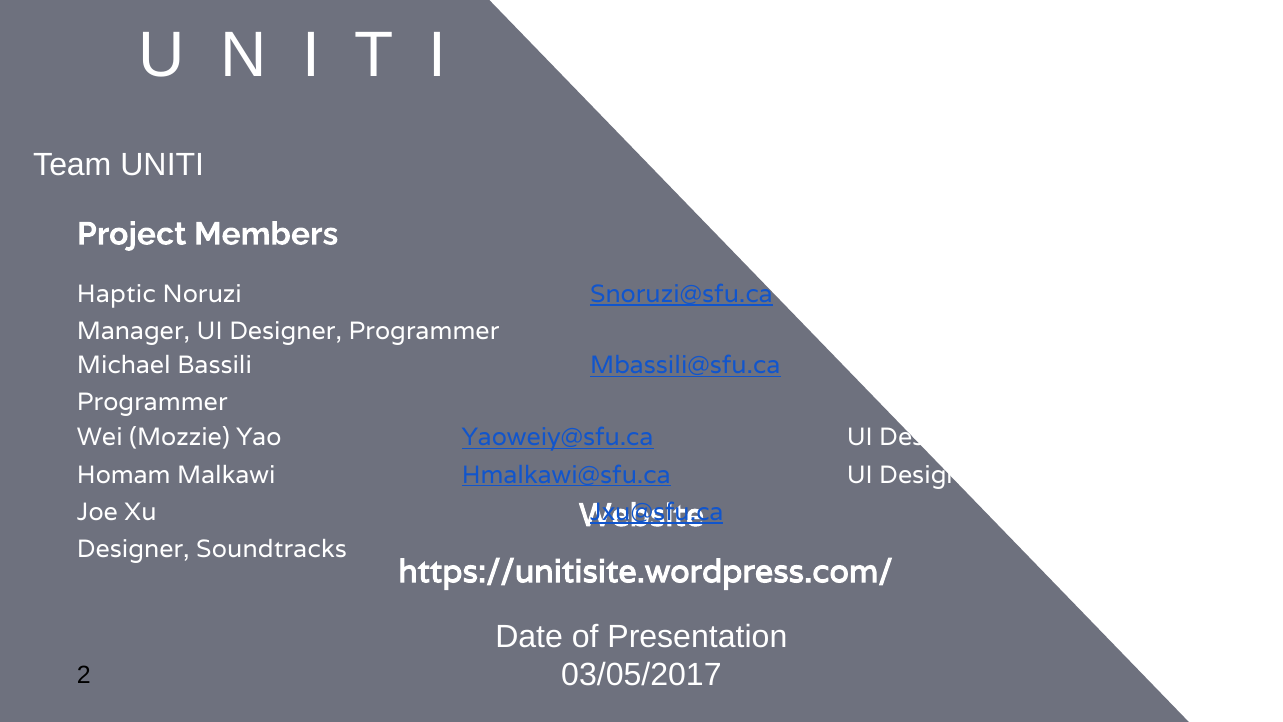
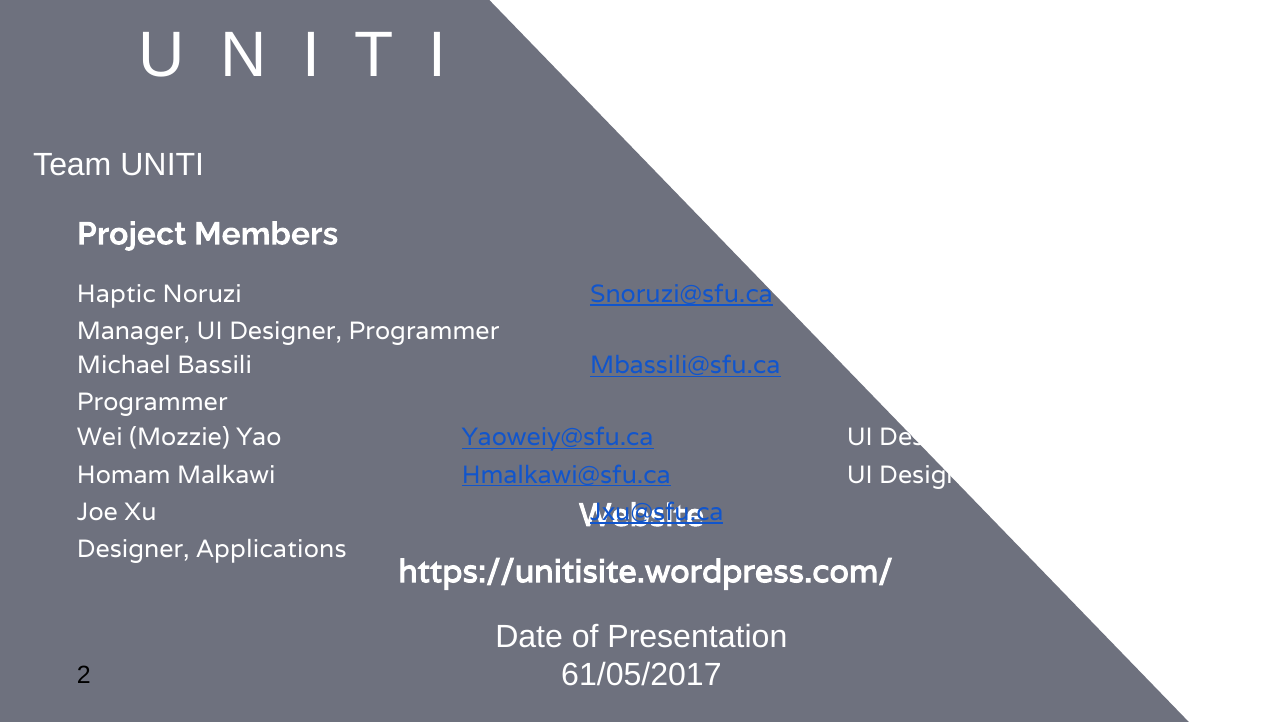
Soundtracks: Soundtracks -> Applications
03/05/2017: 03/05/2017 -> 61/05/2017
